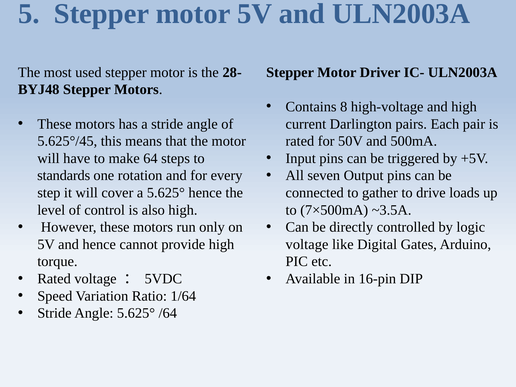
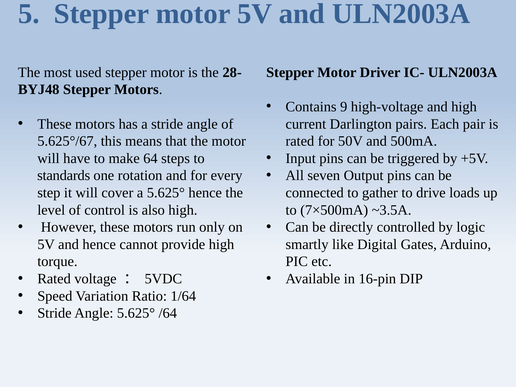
8: 8 -> 9
5.625°/45: 5.625°/45 -> 5.625°/67
voltage at (307, 244): voltage -> smartly
